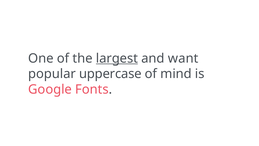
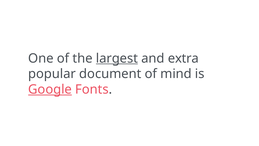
want: want -> extra
uppercase: uppercase -> document
Google underline: none -> present
